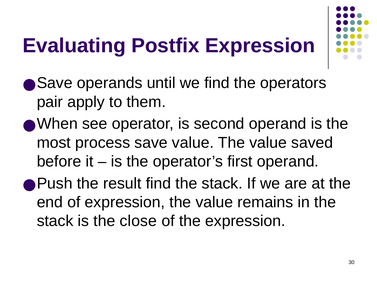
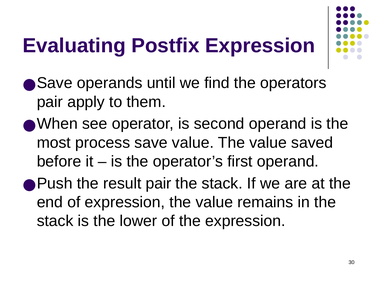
result find: find -> pair
close: close -> lower
